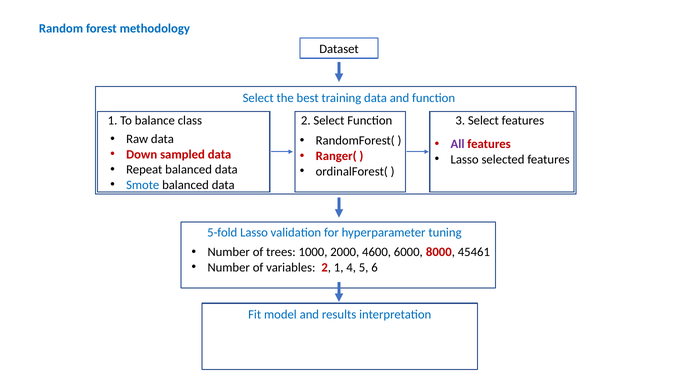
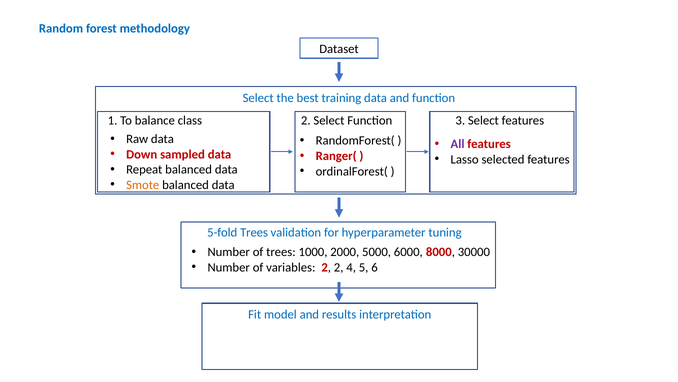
Smote colour: blue -> orange
5-fold Lasso: Lasso -> Trees
4600: 4600 -> 5000
45461: 45461 -> 30000
2 1: 1 -> 2
